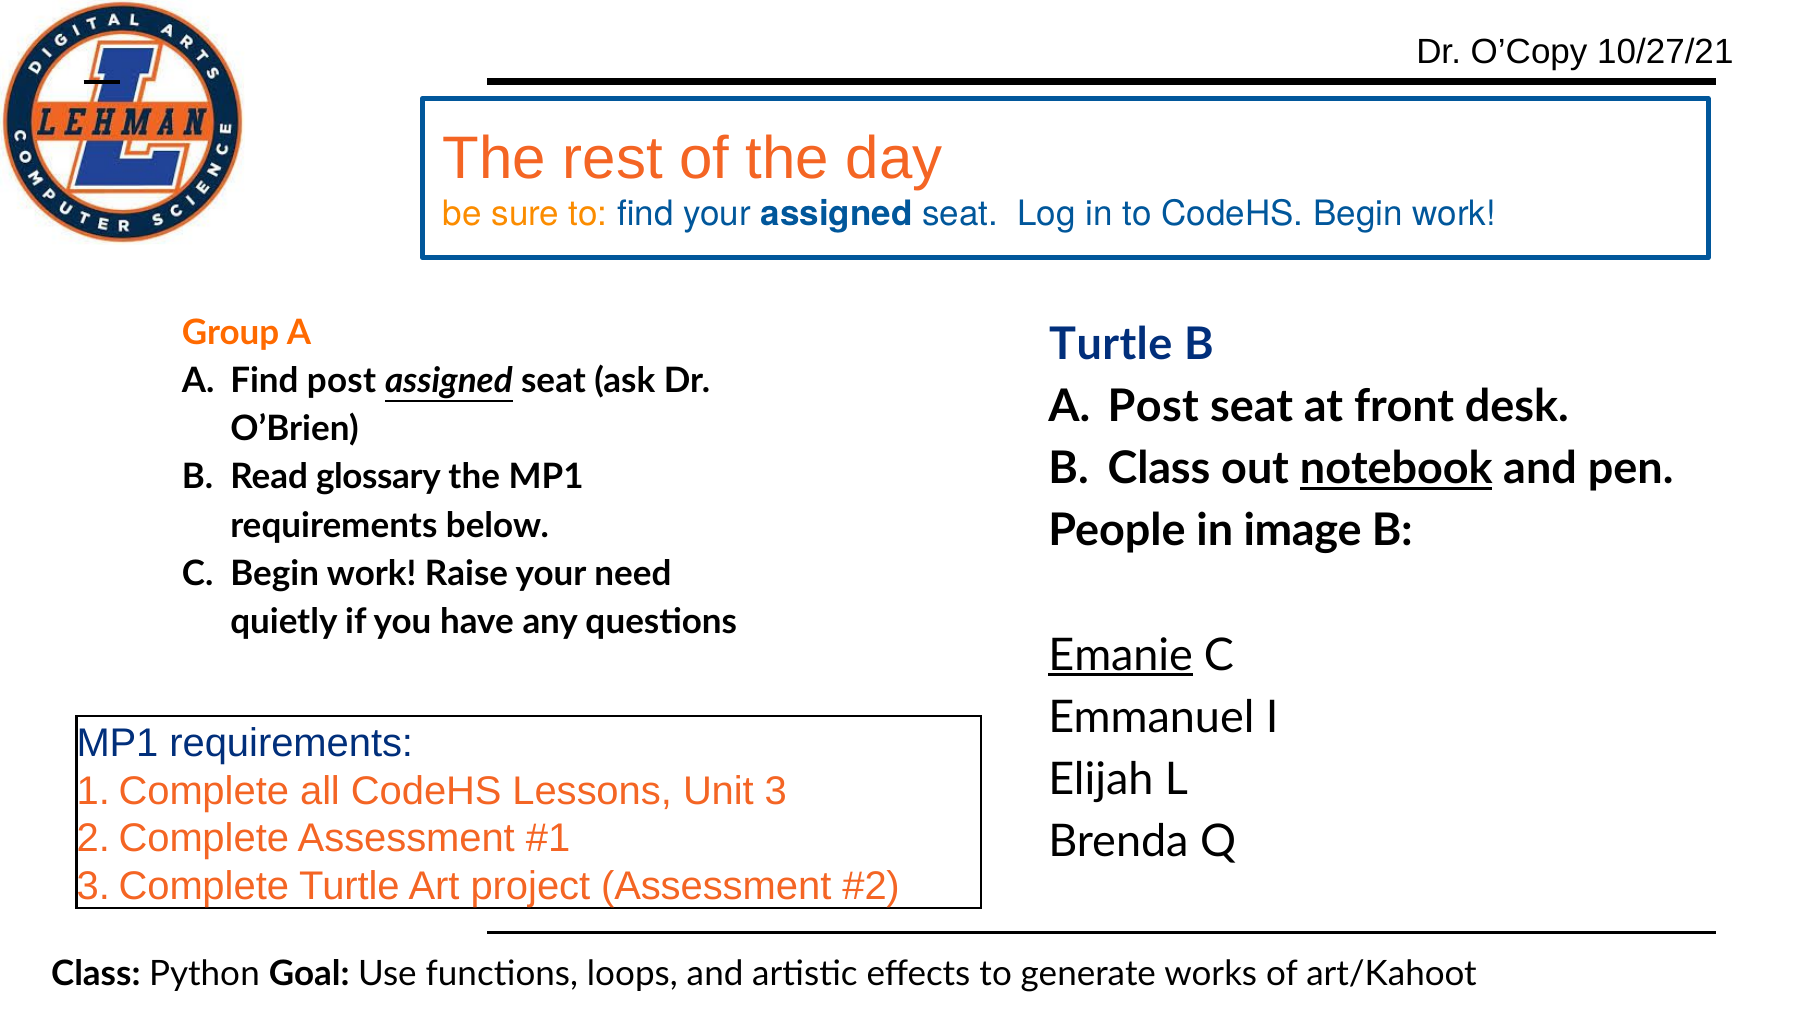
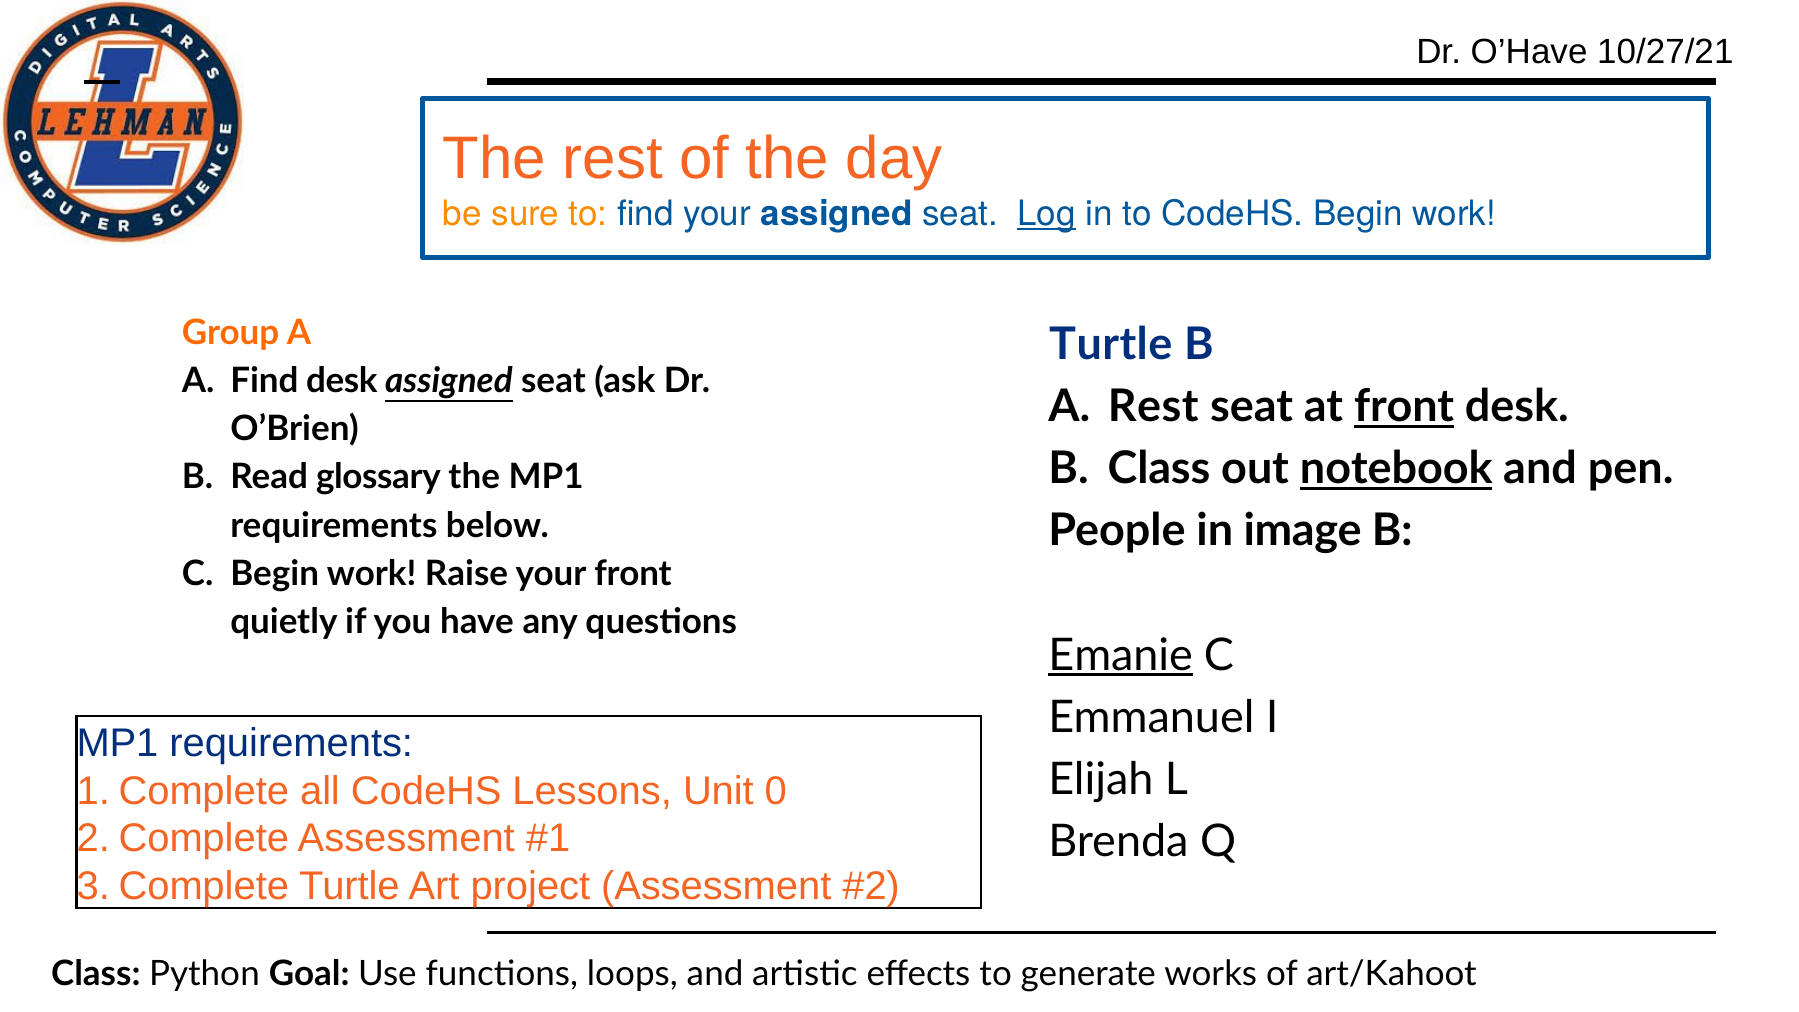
O’Copy: O’Copy -> O’Have
Log underline: none -> present
Find post: post -> desk
A Post: Post -> Rest
front at (1404, 407) underline: none -> present
your need: need -> front
3: 3 -> 0
